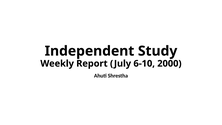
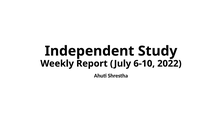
2000: 2000 -> 2022
